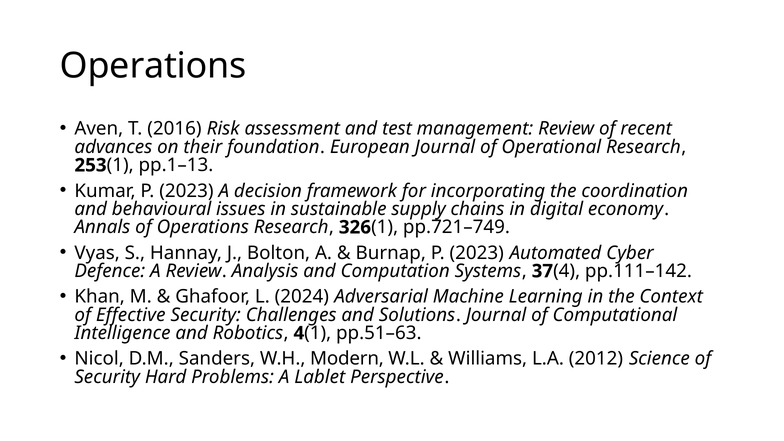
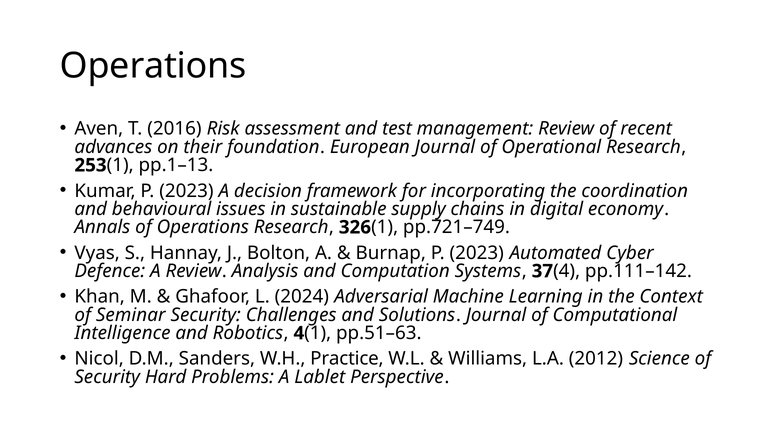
Effective: Effective -> Seminar
Modern: Modern -> Practice
